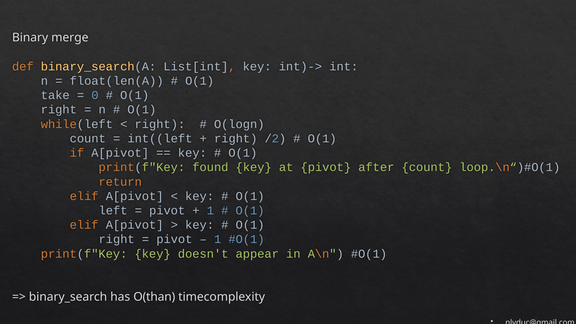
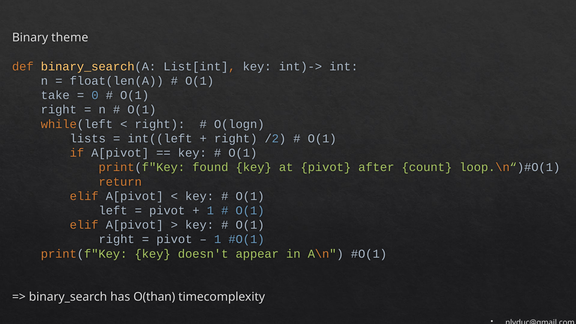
merge: merge -> theme
count at (88, 138): count -> lists
